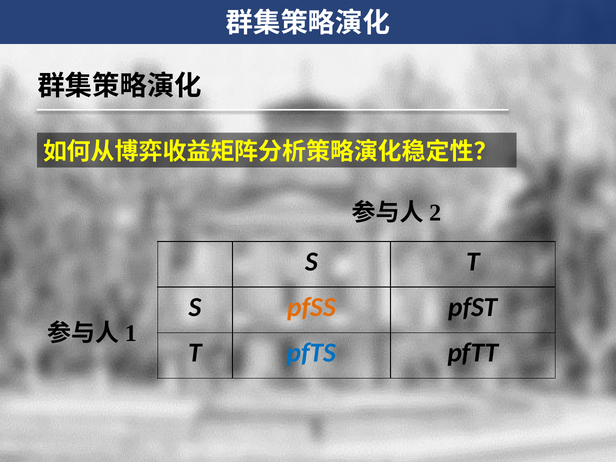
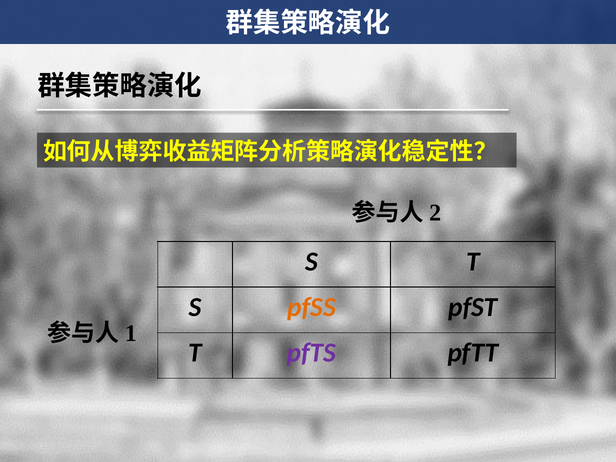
pfTS colour: blue -> purple
